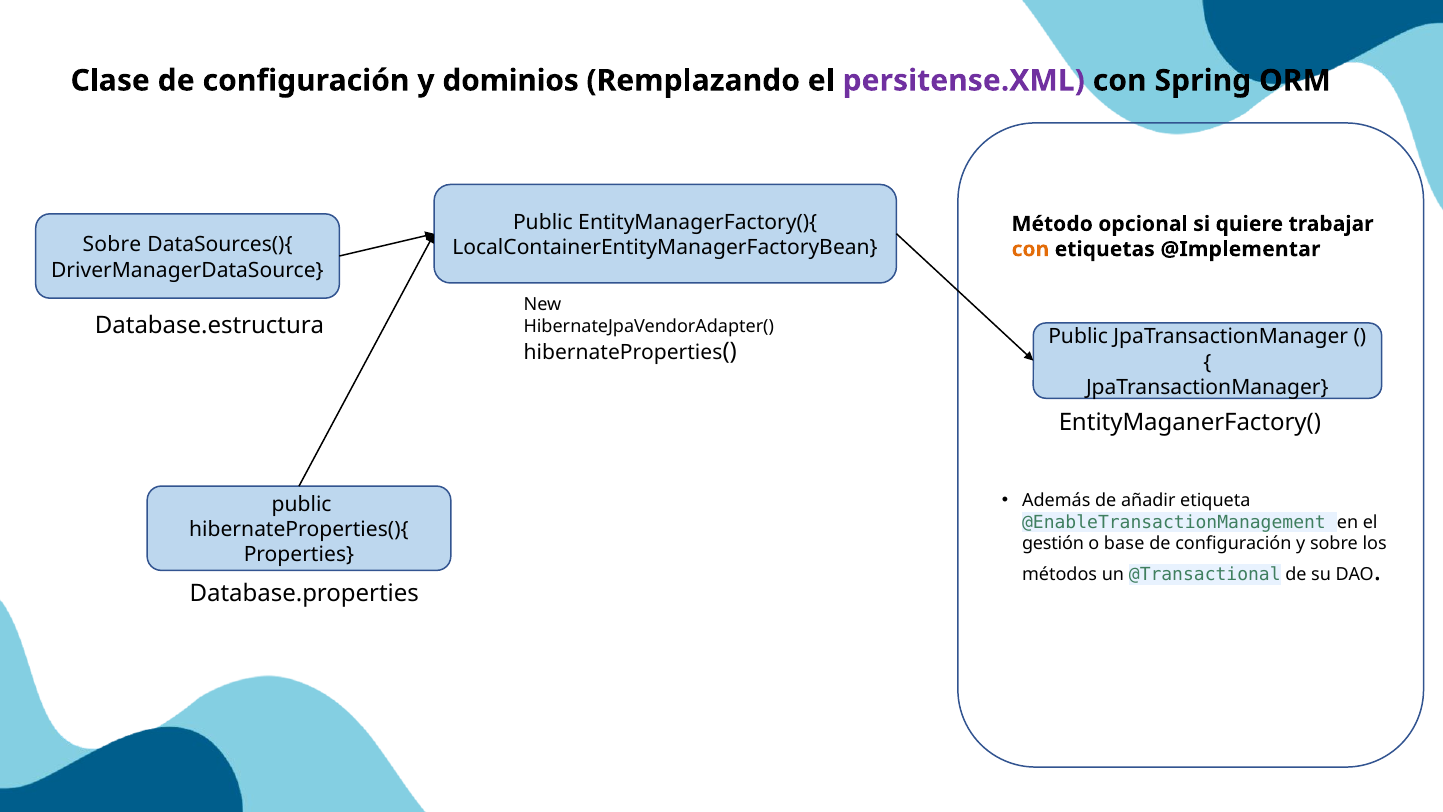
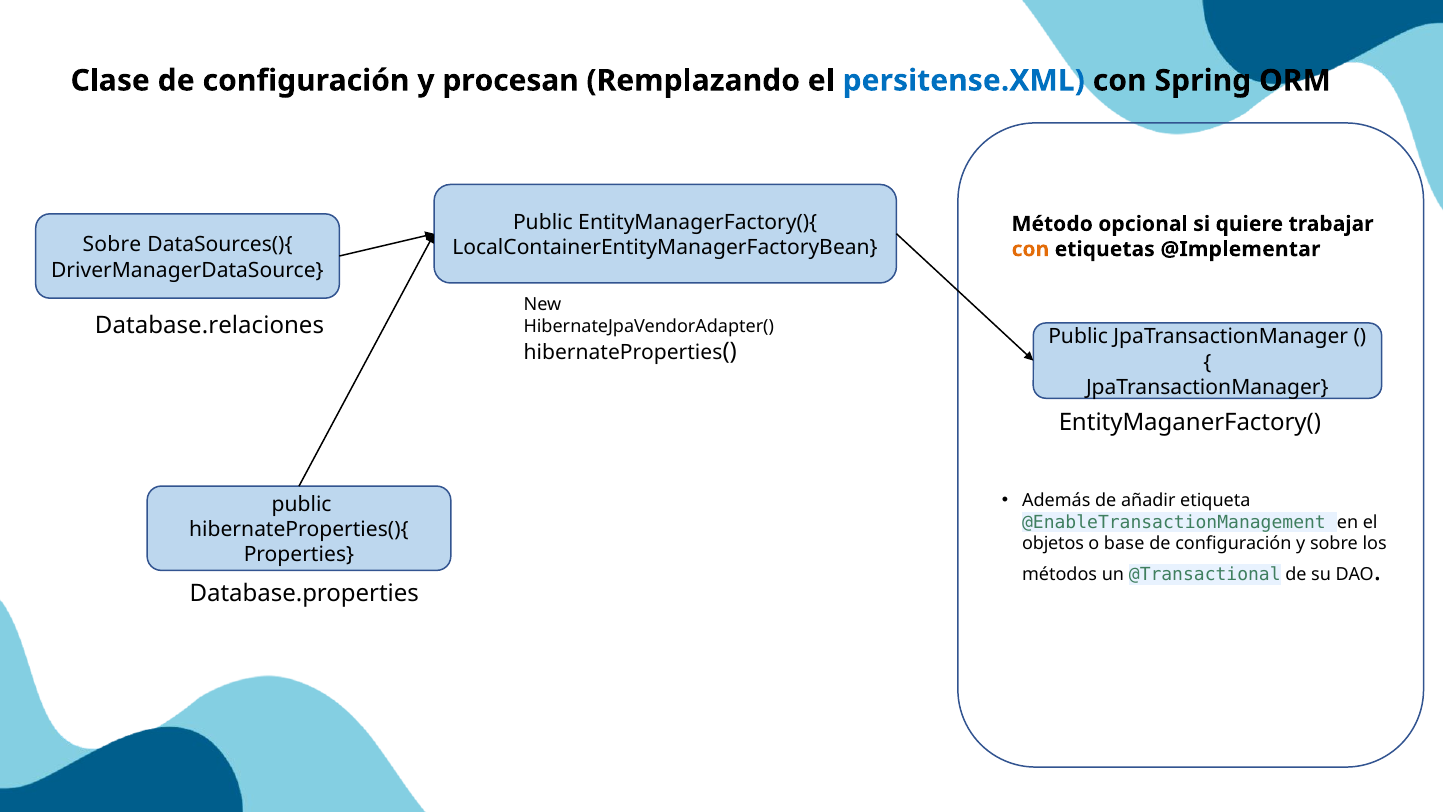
dominios: dominios -> procesan
persitense.XML colour: purple -> blue
Database.estructura: Database.estructura -> Database.relaciones
gestión: gestión -> objetos
